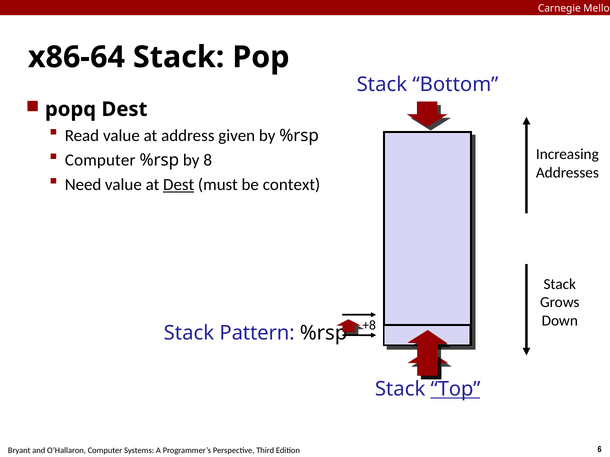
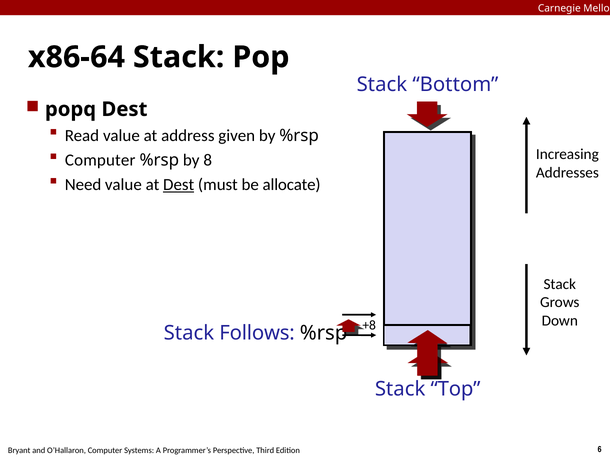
context: context -> allocate
Pattern: Pattern -> Follows
Top underline: present -> none
